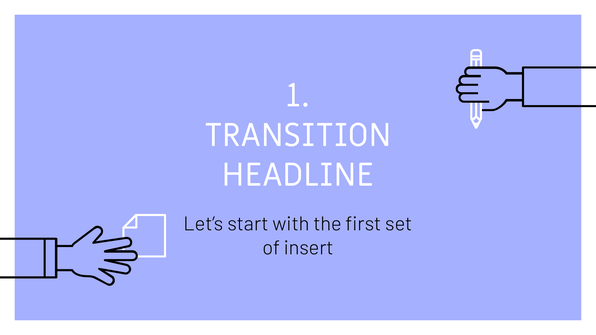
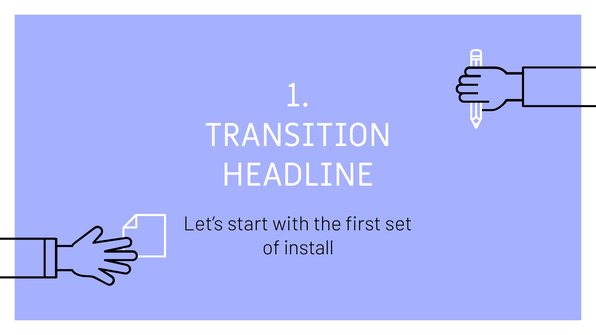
insert: insert -> install
